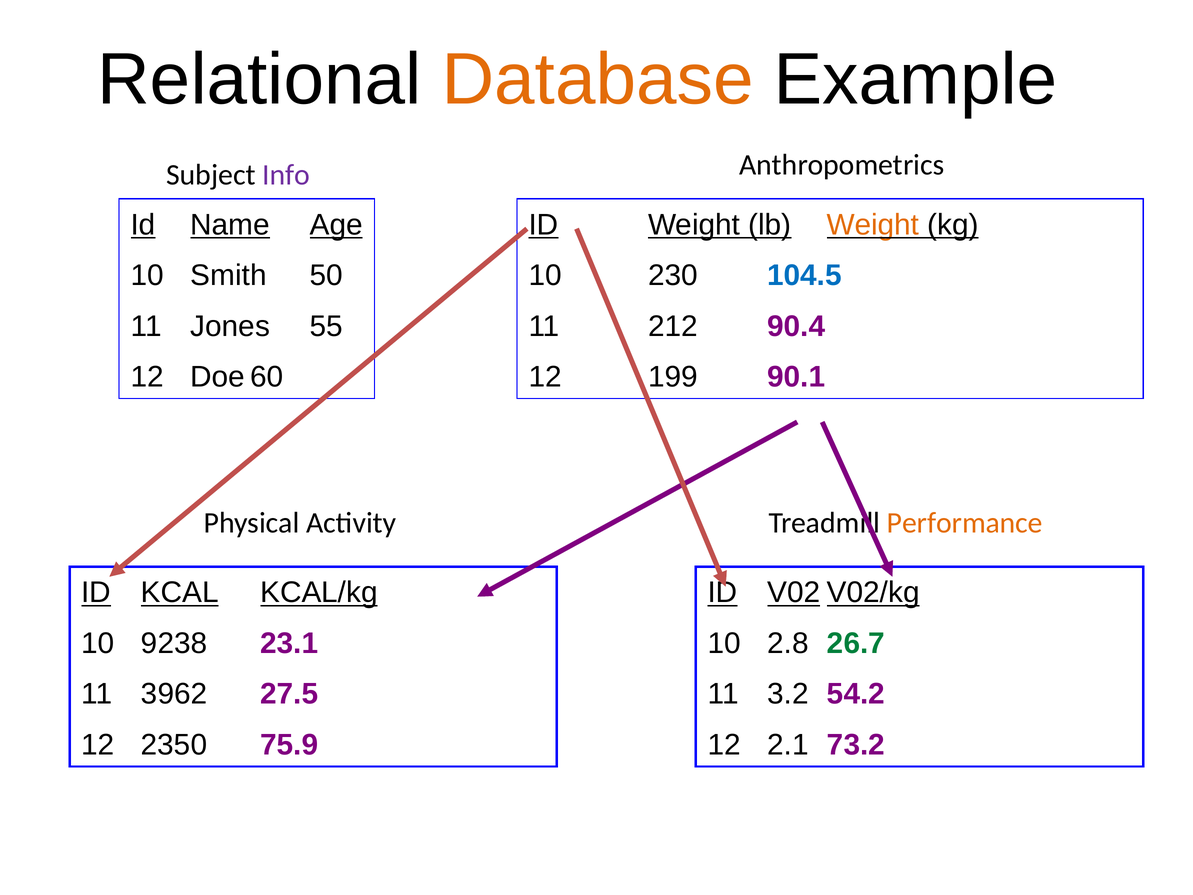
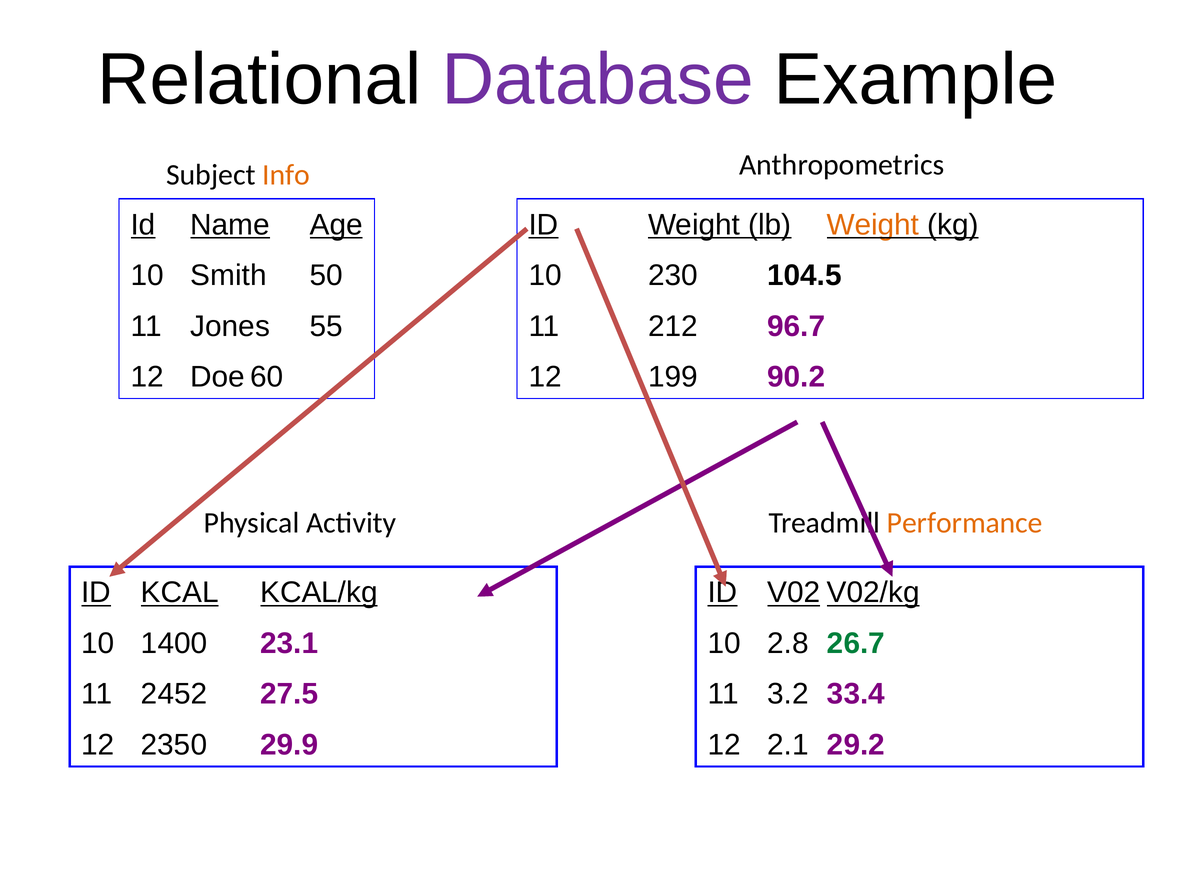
Database colour: orange -> purple
Info colour: purple -> orange
104.5 colour: blue -> black
90.4: 90.4 -> 96.7
90.1: 90.1 -> 90.2
9238: 9238 -> 1400
3962: 3962 -> 2452
54.2: 54.2 -> 33.4
75.9: 75.9 -> 29.9
73.2: 73.2 -> 29.2
